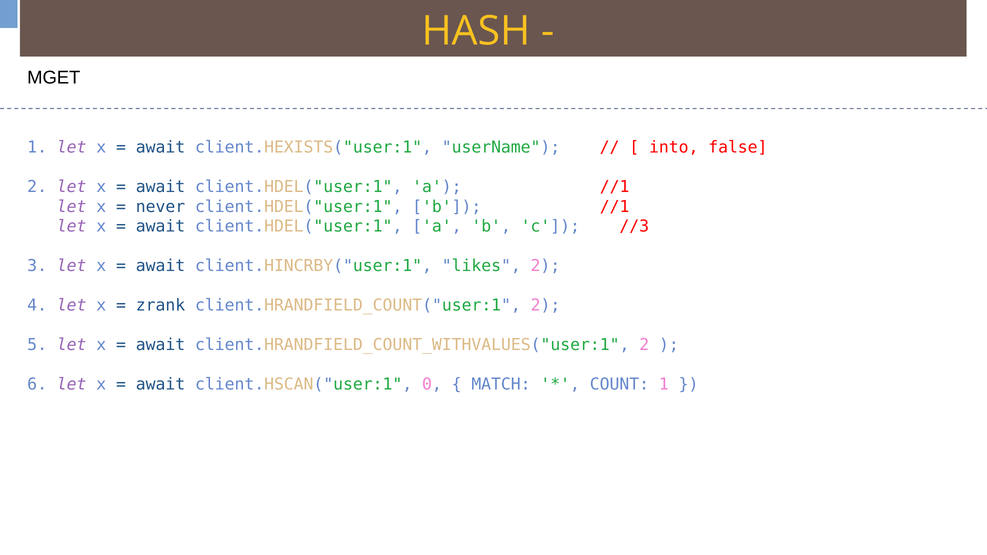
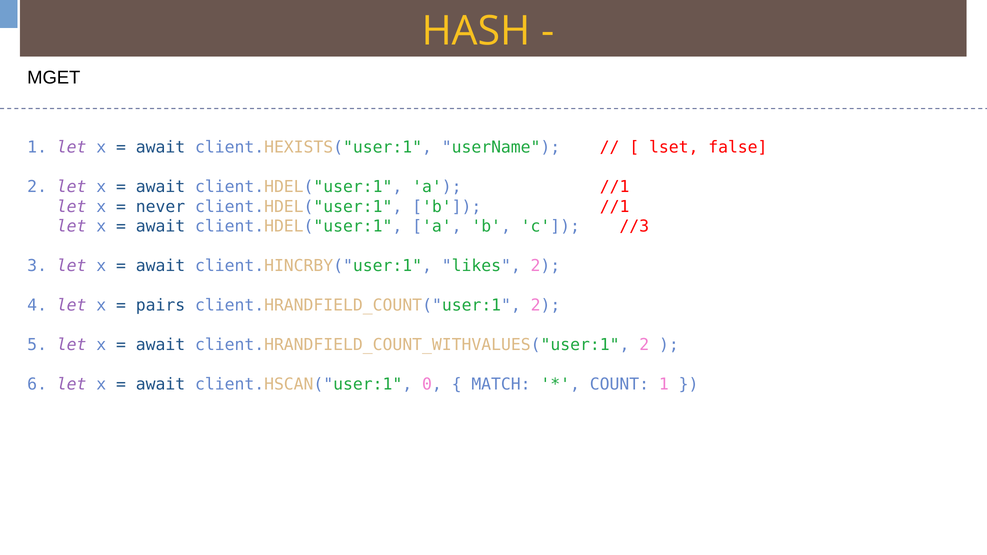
into: into -> lset
zrank: zrank -> pairs
